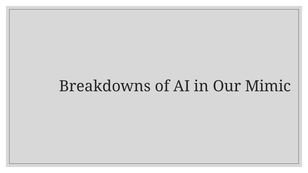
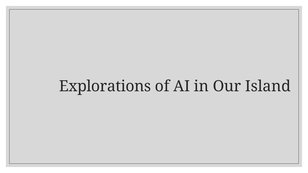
Breakdowns: Breakdowns -> Explorations
Mimic: Mimic -> Island
